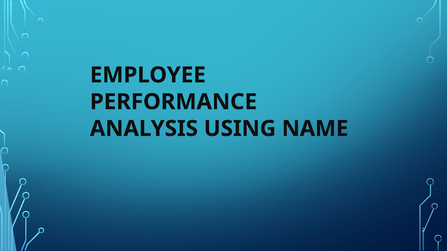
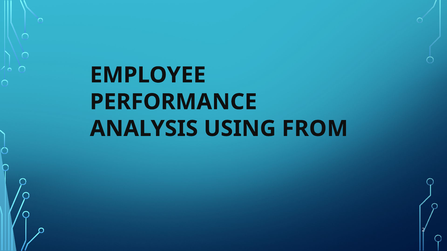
NAME: NAME -> FROM
